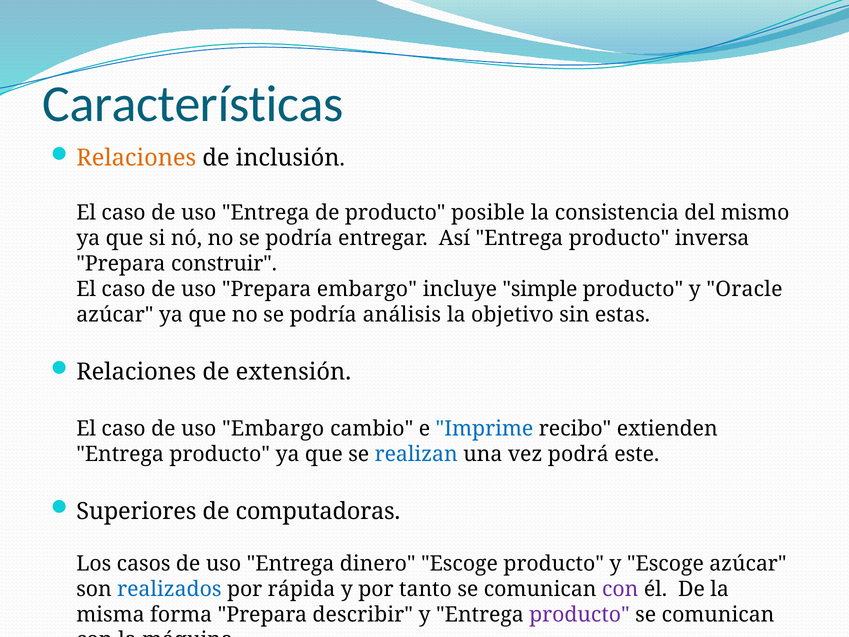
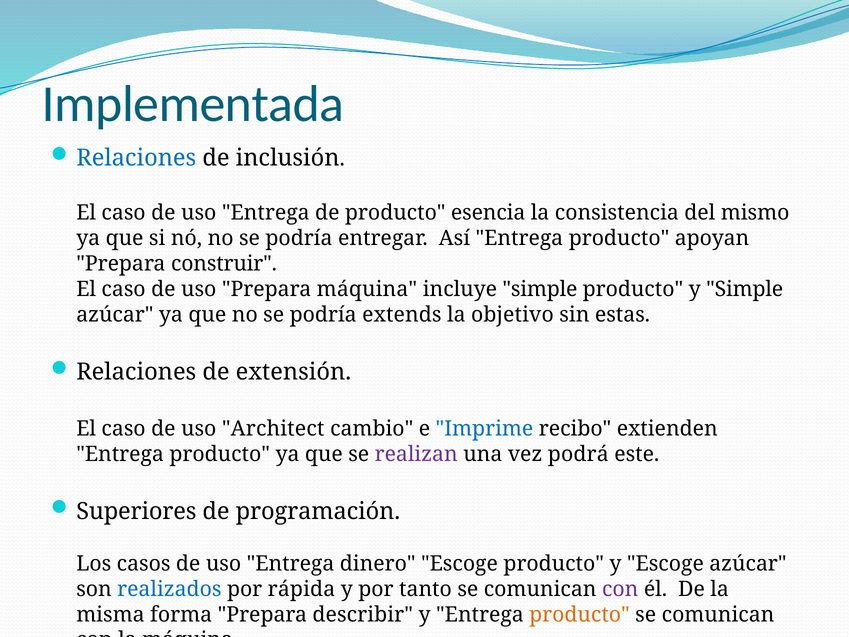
Características: Características -> Implementada
Relaciones at (136, 158) colour: orange -> blue
posible: posible -> esencia
inversa: inversa -> apoyan
Prepara embargo: embargo -> máquina
y Oracle: Oracle -> Simple
análisis: análisis -> extends
uso Embargo: Embargo -> Architect
realizan colour: blue -> purple
computadoras: computadoras -> programación
producto at (579, 614) colour: purple -> orange
